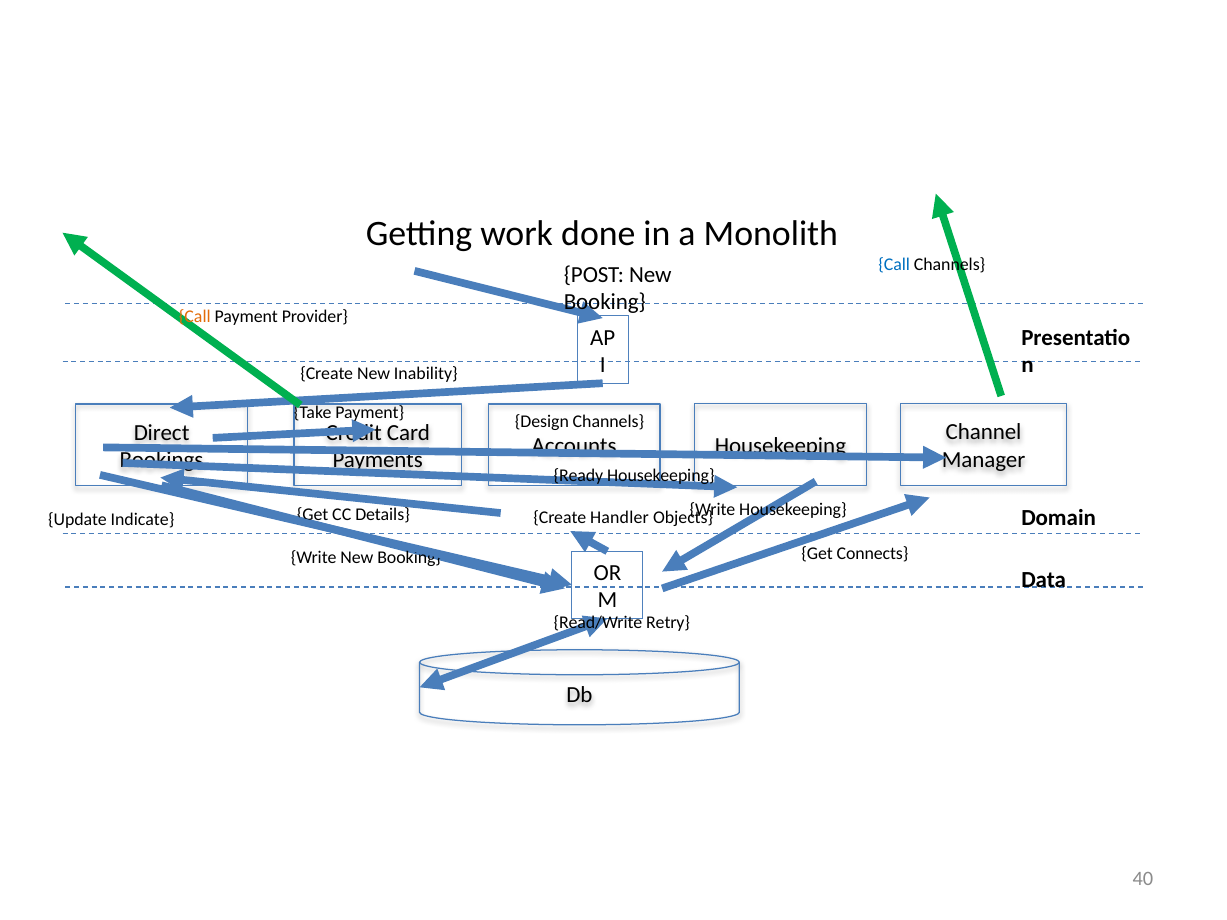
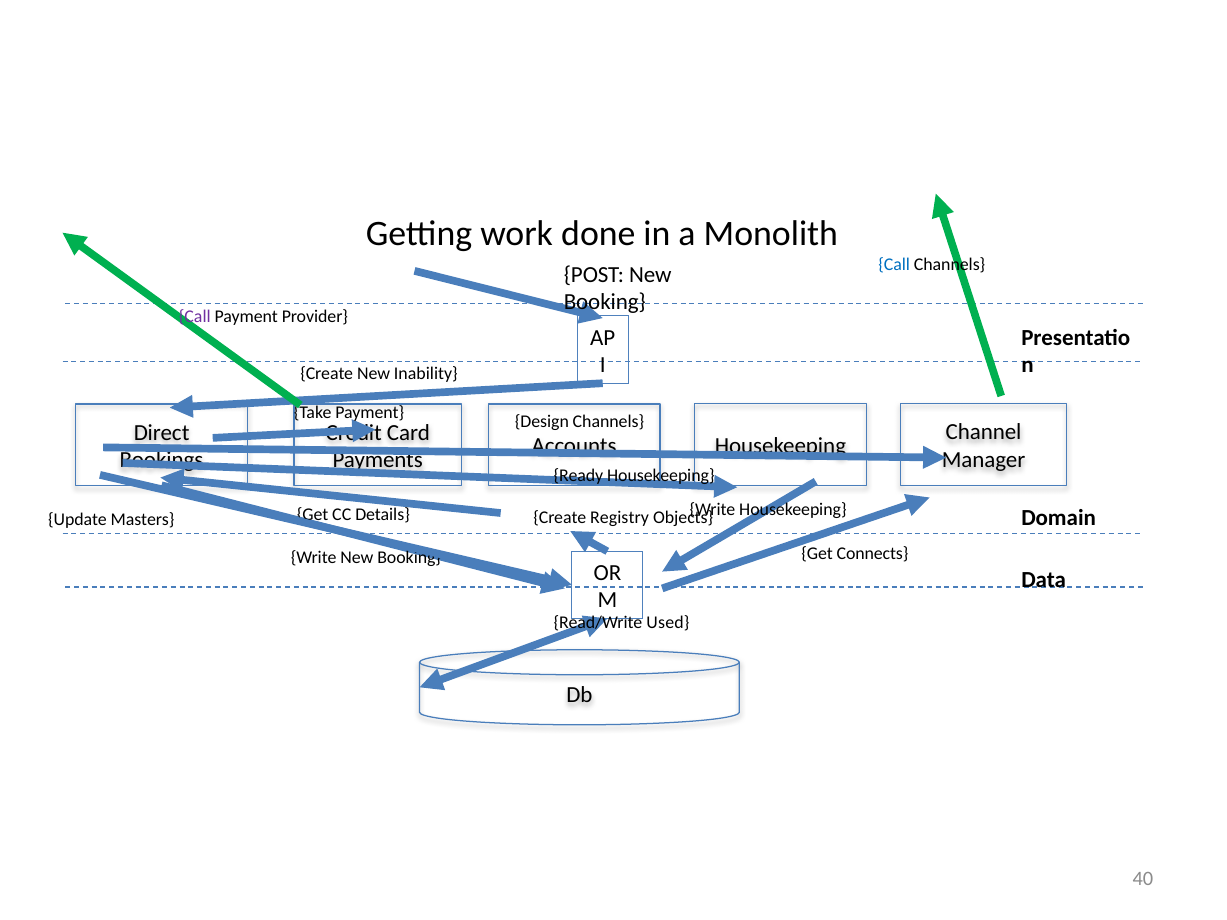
Call at (195, 317) colour: orange -> purple
Handler: Handler -> Registry
Indicate: Indicate -> Masters
Retry: Retry -> Used
